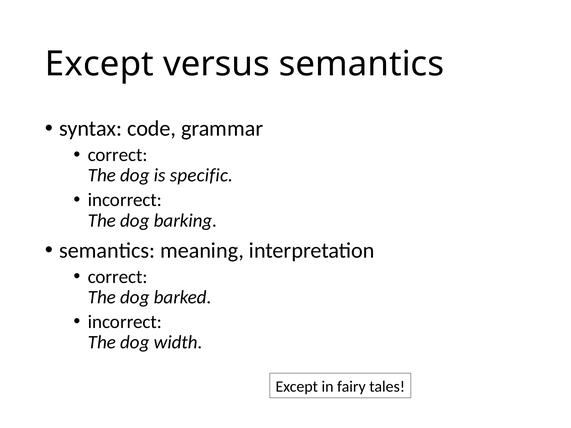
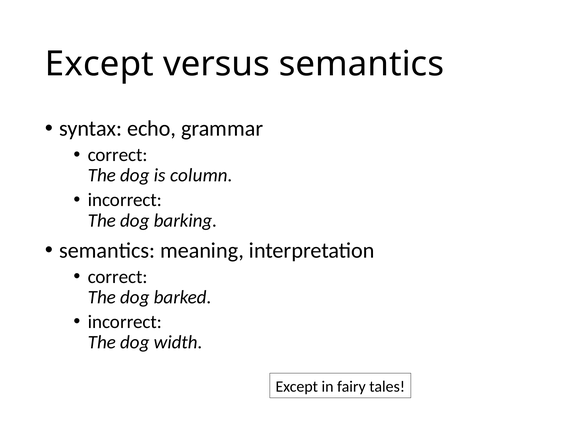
code: code -> echo
specific: specific -> column
